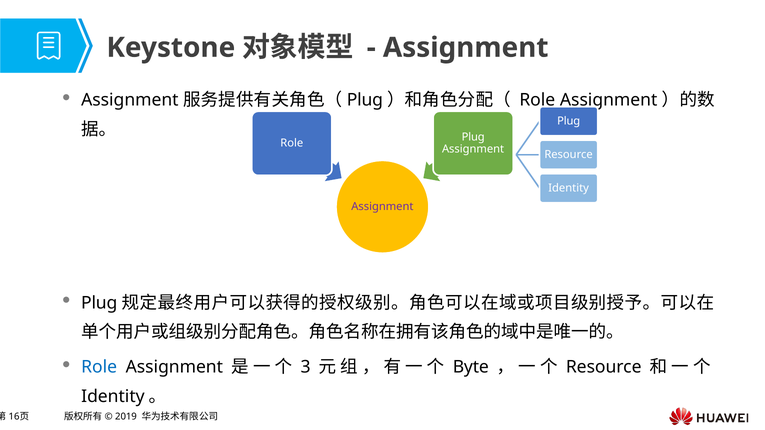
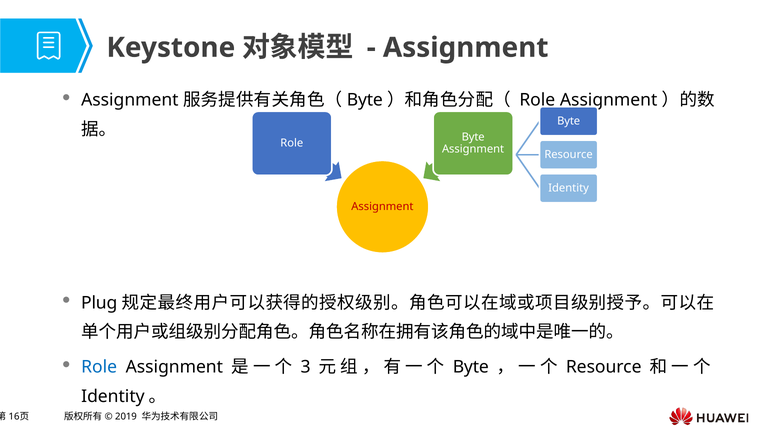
Plug at (365, 100): Plug -> Byte
Plug at (569, 121): Plug -> Byte
Plug at (473, 137): Plug -> Byte
Assignment at (382, 207) colour: purple -> red
